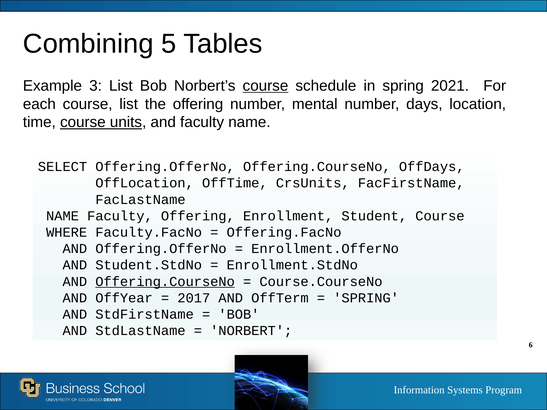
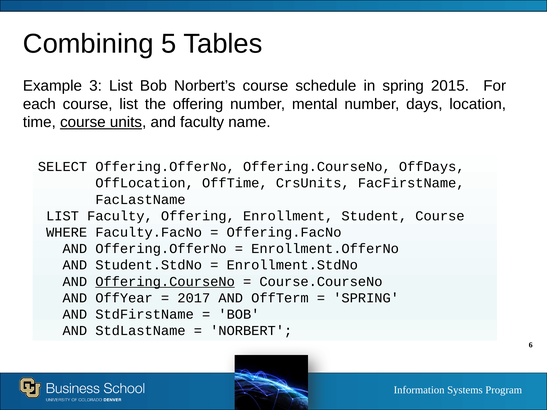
course at (265, 86) underline: present -> none
2021: 2021 -> 2015
NAME at (63, 216): NAME -> LIST
